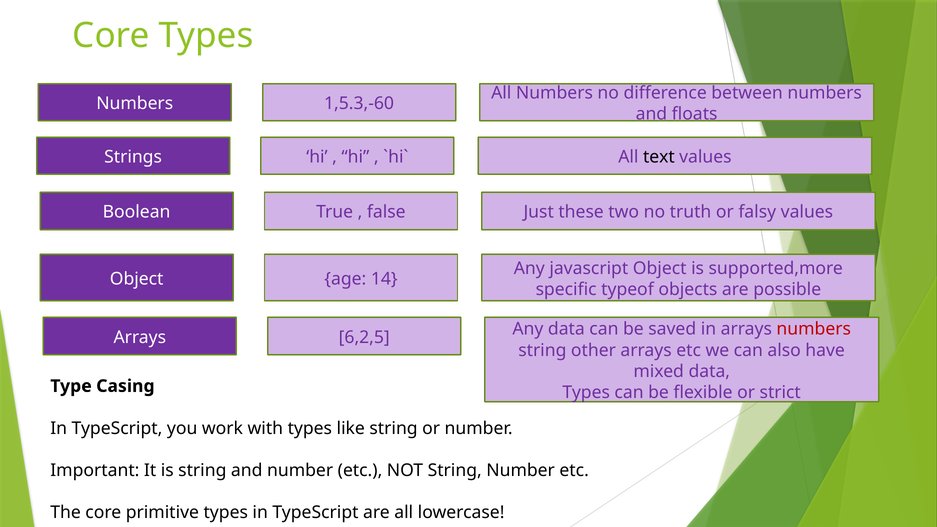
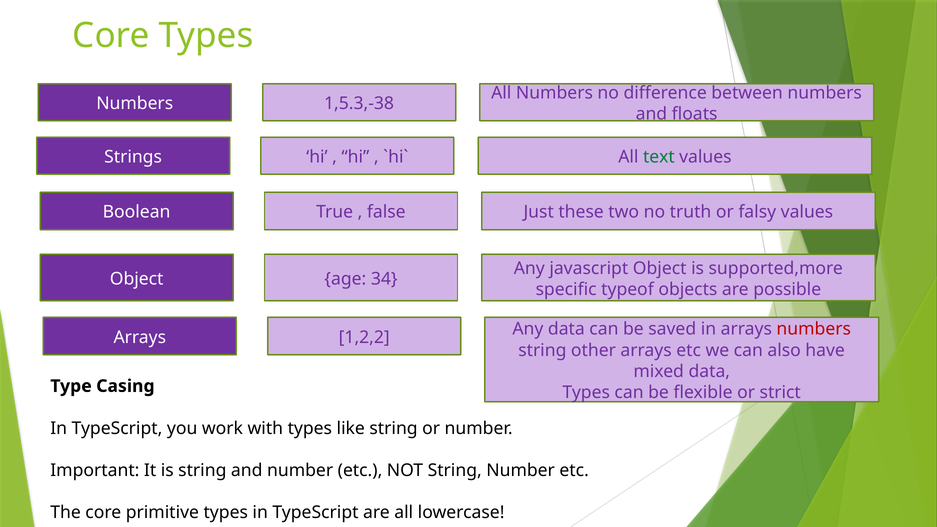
1,5.3,-60: 1,5.3,-60 -> 1,5.3,-38
text colour: black -> green
14: 14 -> 34
6,2,5: 6,2,5 -> 1,2,2
